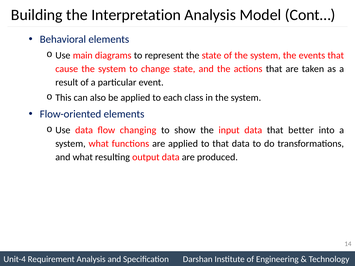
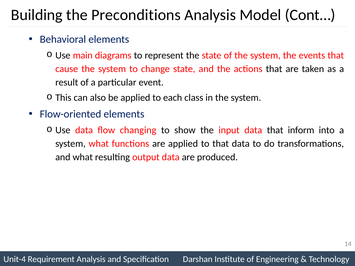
Interpretation: Interpretation -> Preconditions
better: better -> inform
